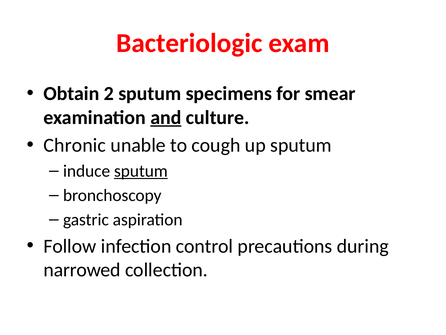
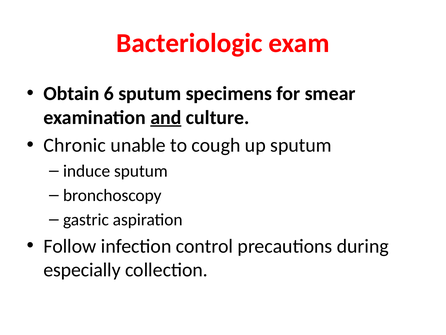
2: 2 -> 6
sputum at (141, 171) underline: present -> none
narrowed: narrowed -> especially
